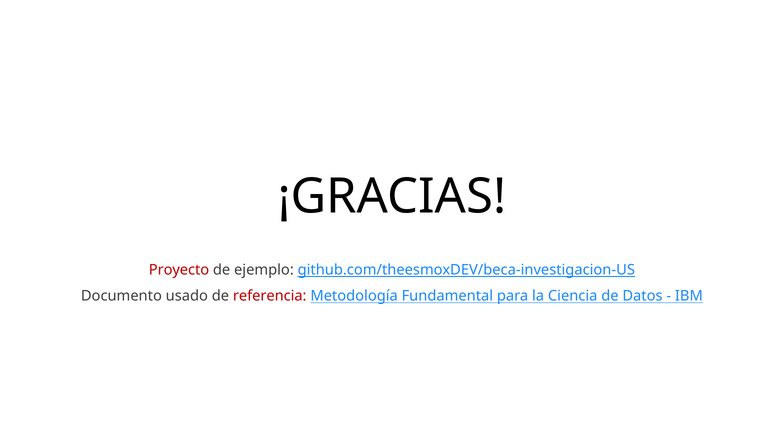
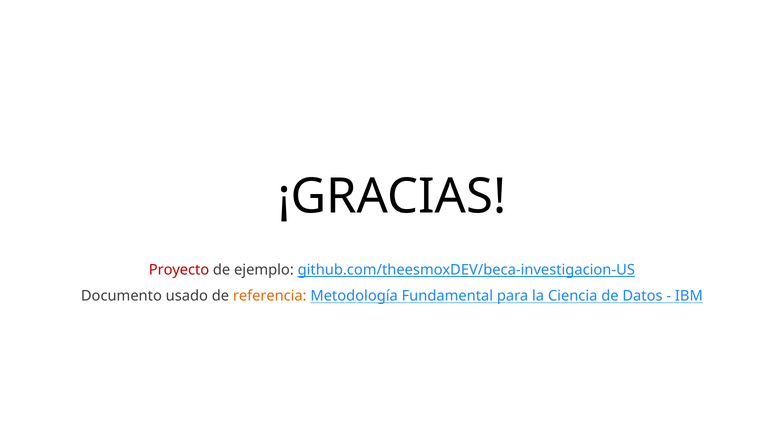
referencia colour: red -> orange
